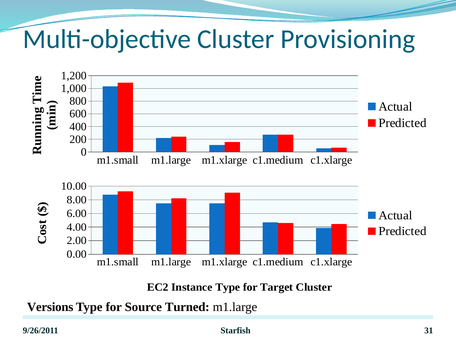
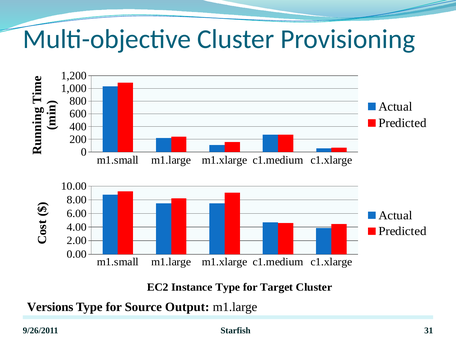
Turned: Turned -> Output
